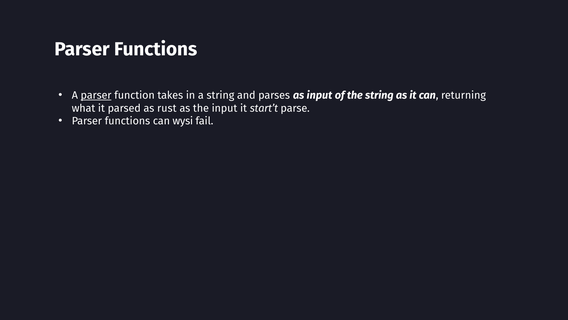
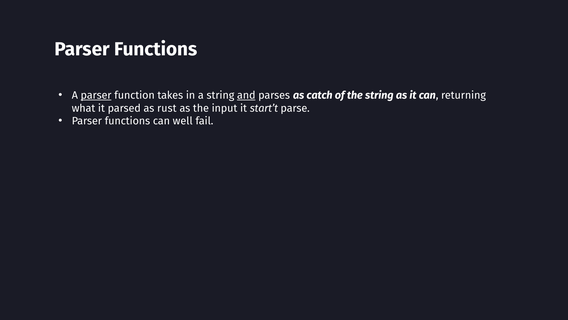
and underline: none -> present
as input: input -> catch
wysi: wysi -> well
